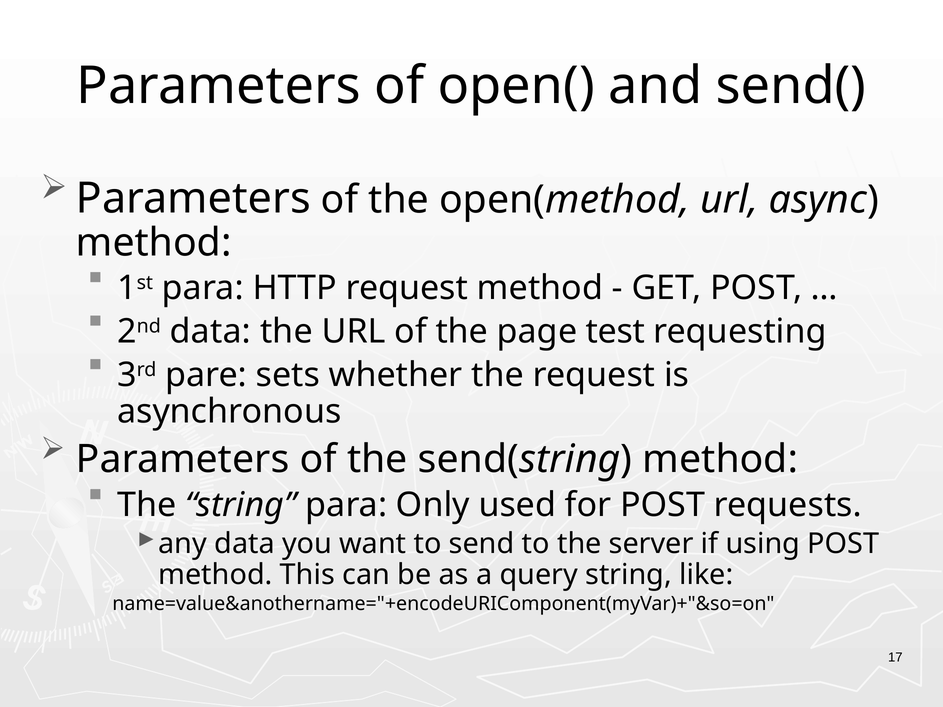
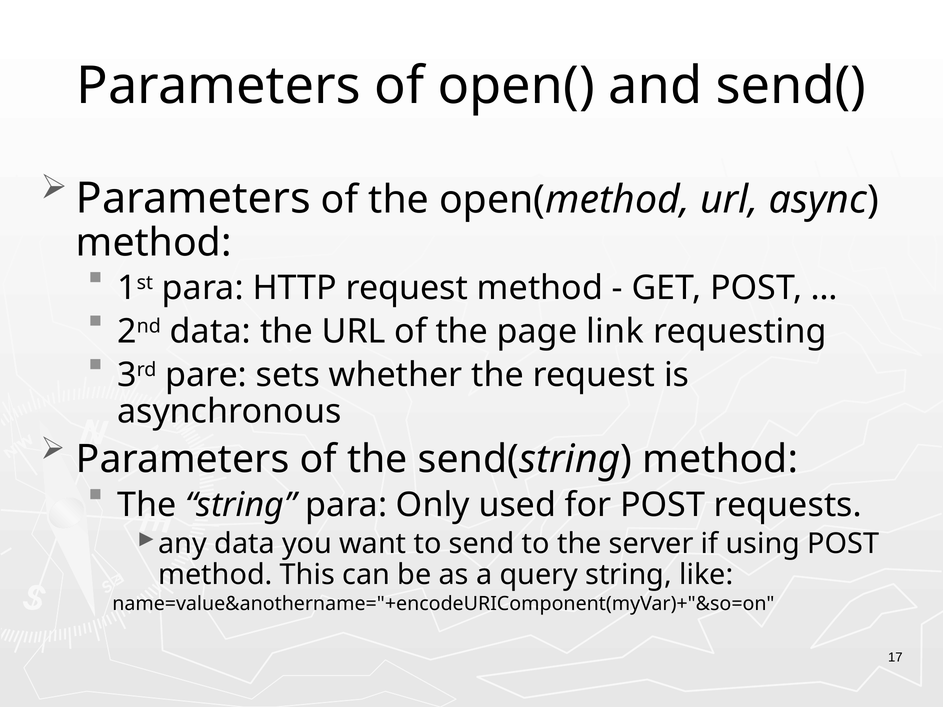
test: test -> link
